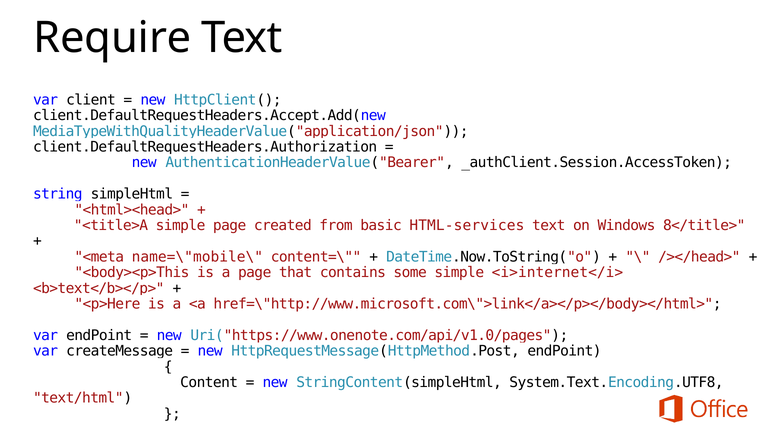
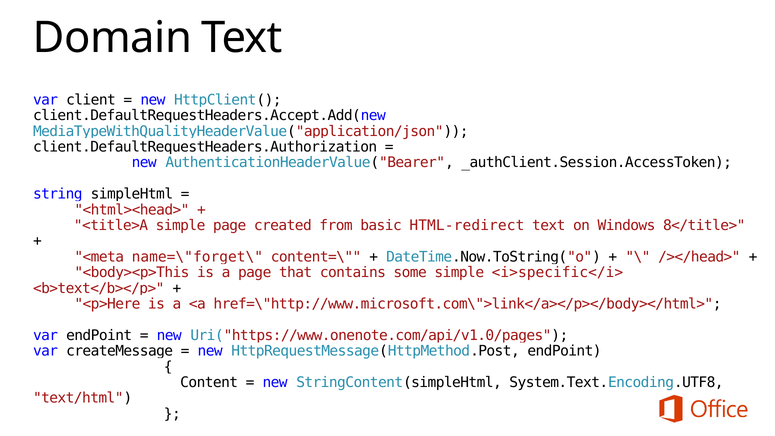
Require: Require -> Domain
HTML-services: HTML-services -> HTML-redirect
name=\"mobile\: name=\"mobile\ -> name=\"forget\
<i>internet</i>: <i>internet</i> -> <i>specific</i>
